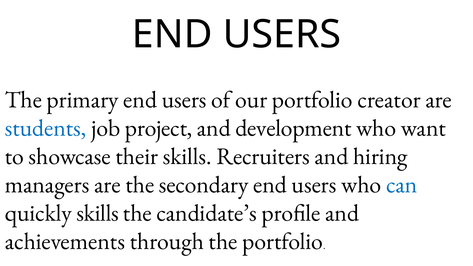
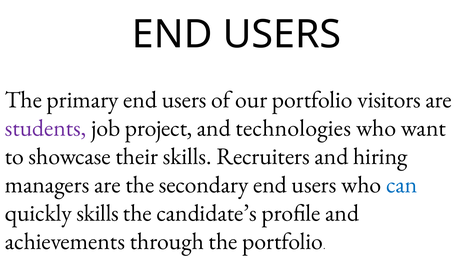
creator: creator -> visitors
students colour: blue -> purple
development: development -> technologies
